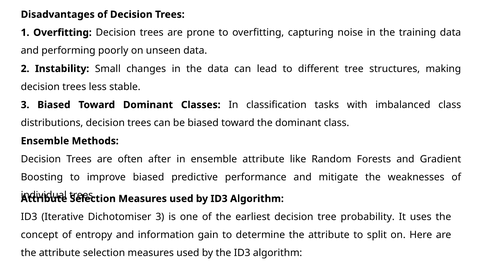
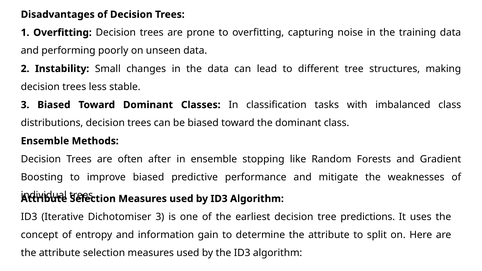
ensemble attribute: attribute -> stopping
probability: probability -> predictions
